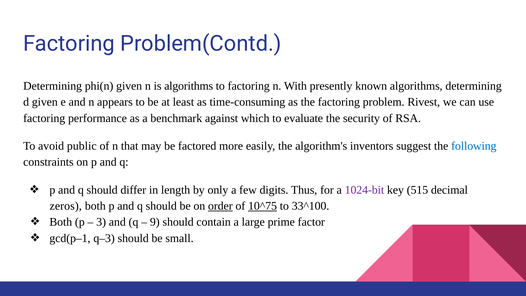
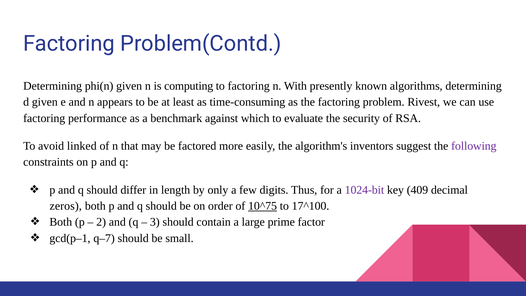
is algorithms: algorithms -> computing
public: public -> linked
following colour: blue -> purple
515: 515 -> 409
order underline: present -> none
33^100: 33^100 -> 17^100
3: 3 -> 2
9: 9 -> 3
q–3: q–3 -> q–7
